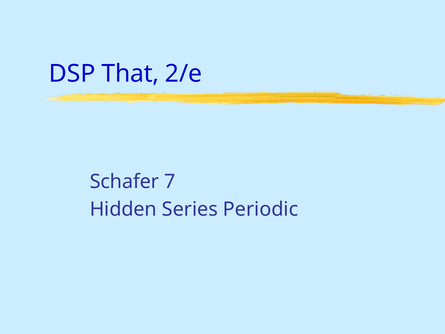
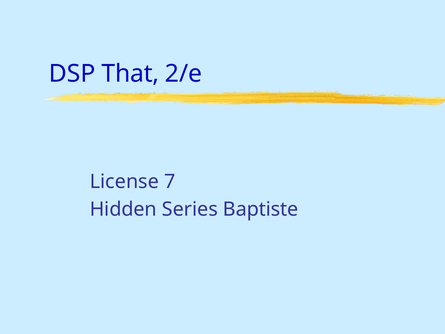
Schafer: Schafer -> License
Periodic: Periodic -> Baptiste
